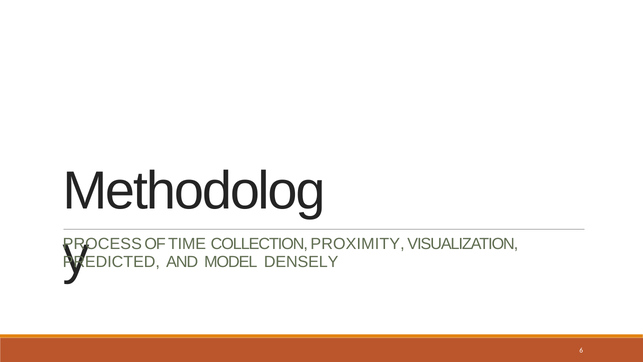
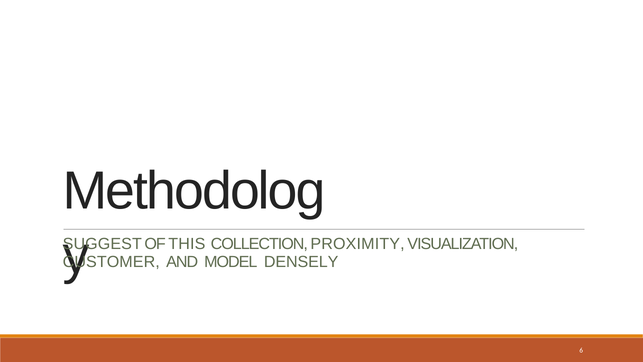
PROCESS: PROCESS -> SUGGEST
TIME: TIME -> THIS
PREDICTED: PREDICTED -> CUSTOMER
